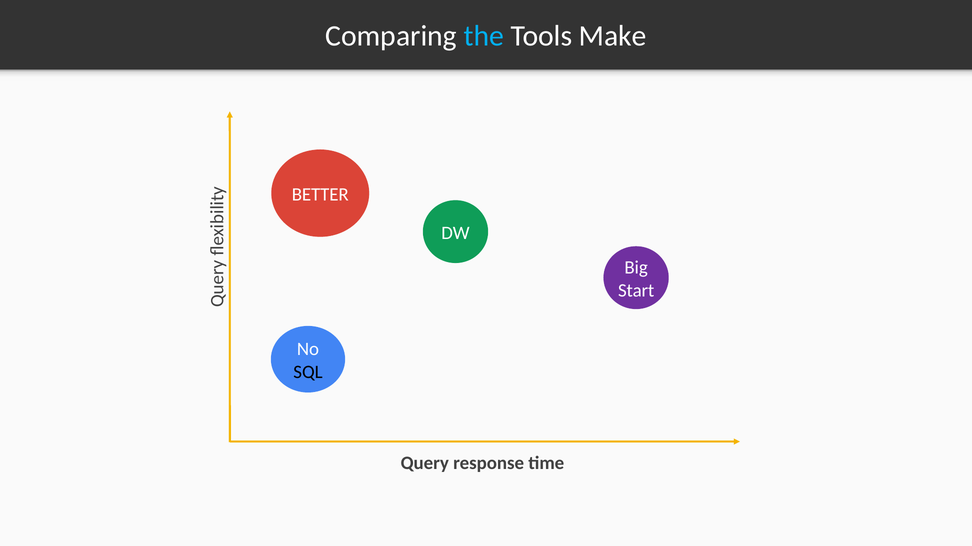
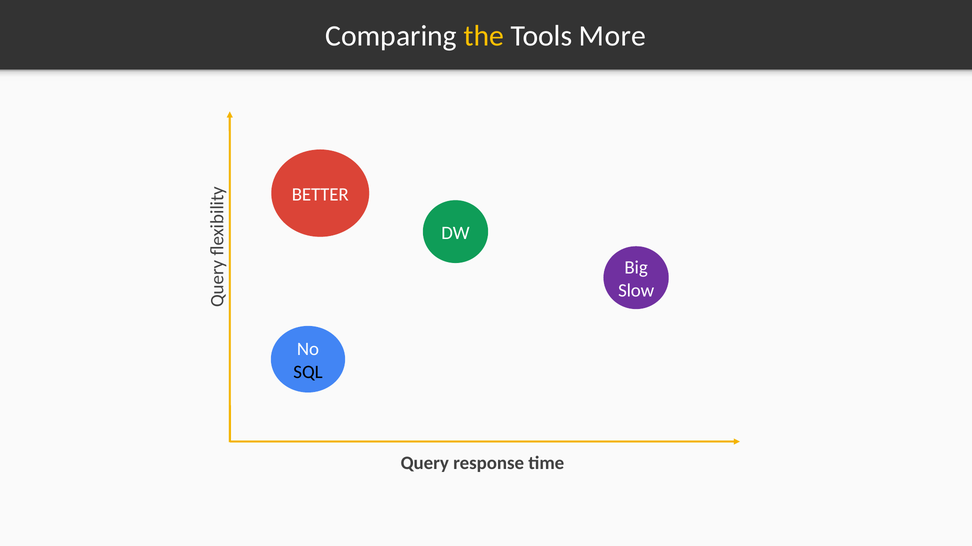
the colour: light blue -> yellow
Make: Make -> More
Start: Start -> Slow
